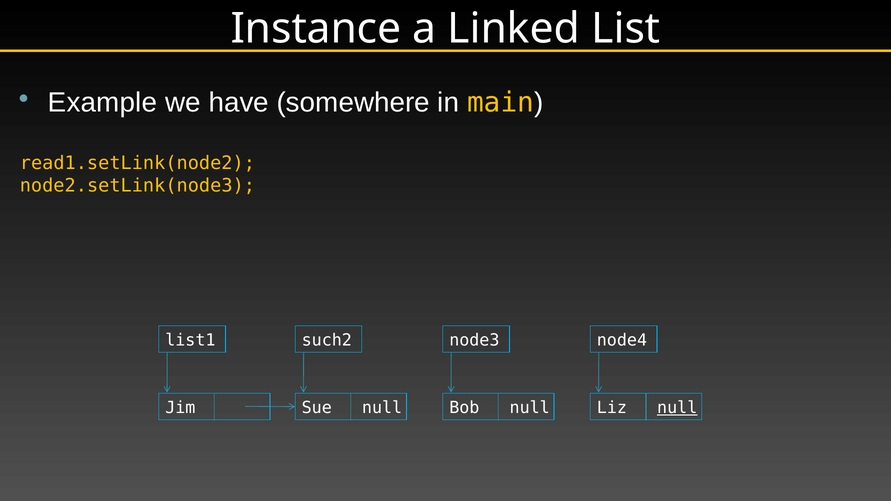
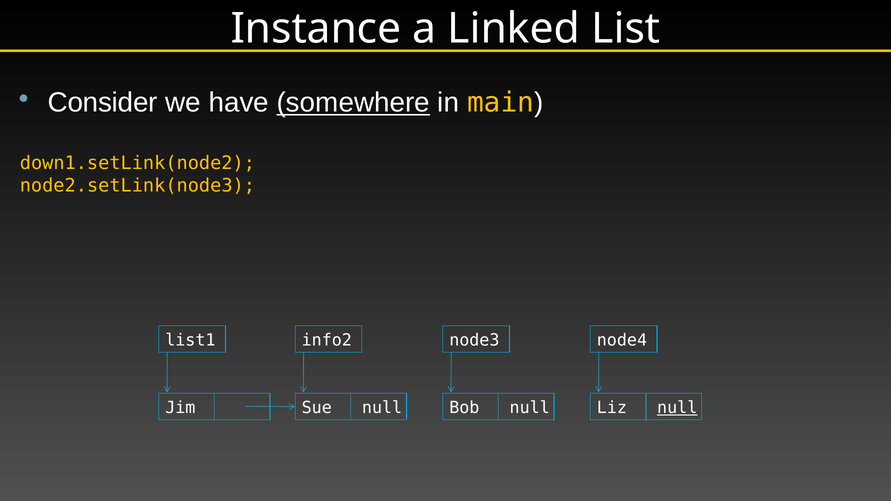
Example: Example -> Consider
somewhere underline: none -> present
read1.setLink(node2: read1.setLink(node2 -> down1.setLink(node2
such2: such2 -> info2
